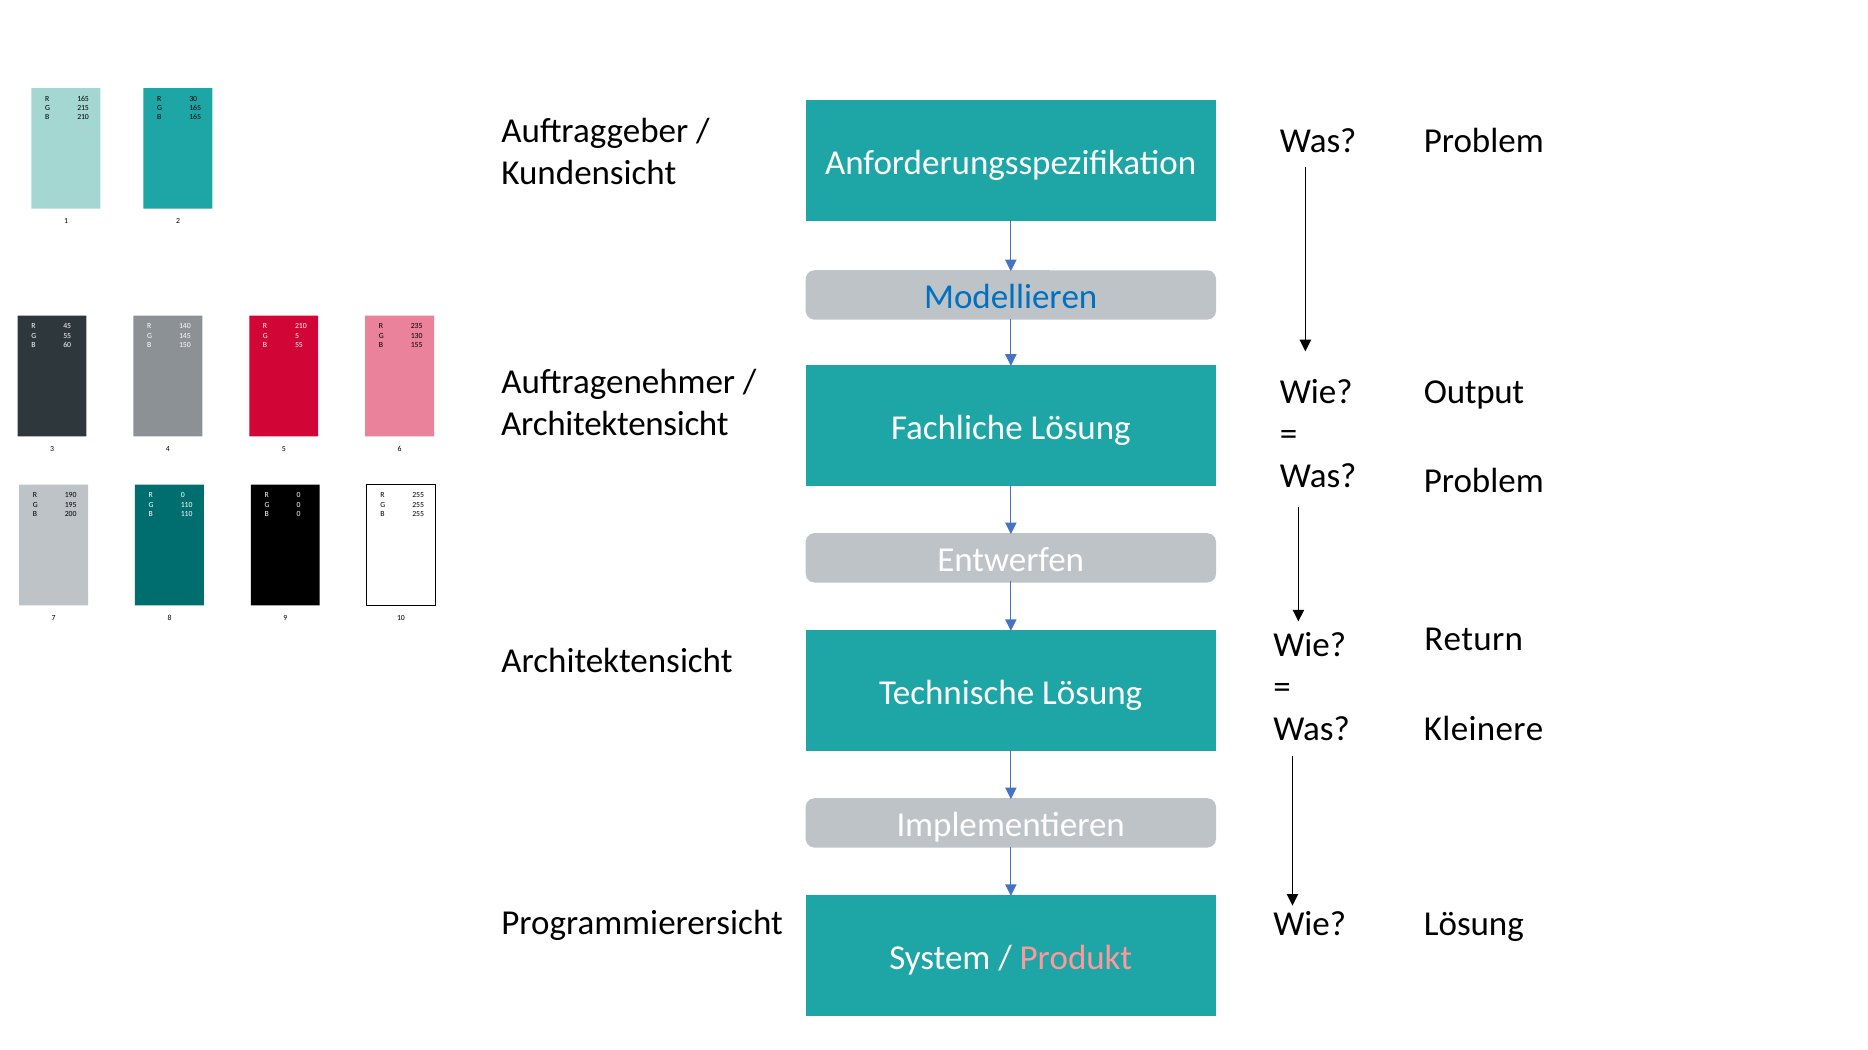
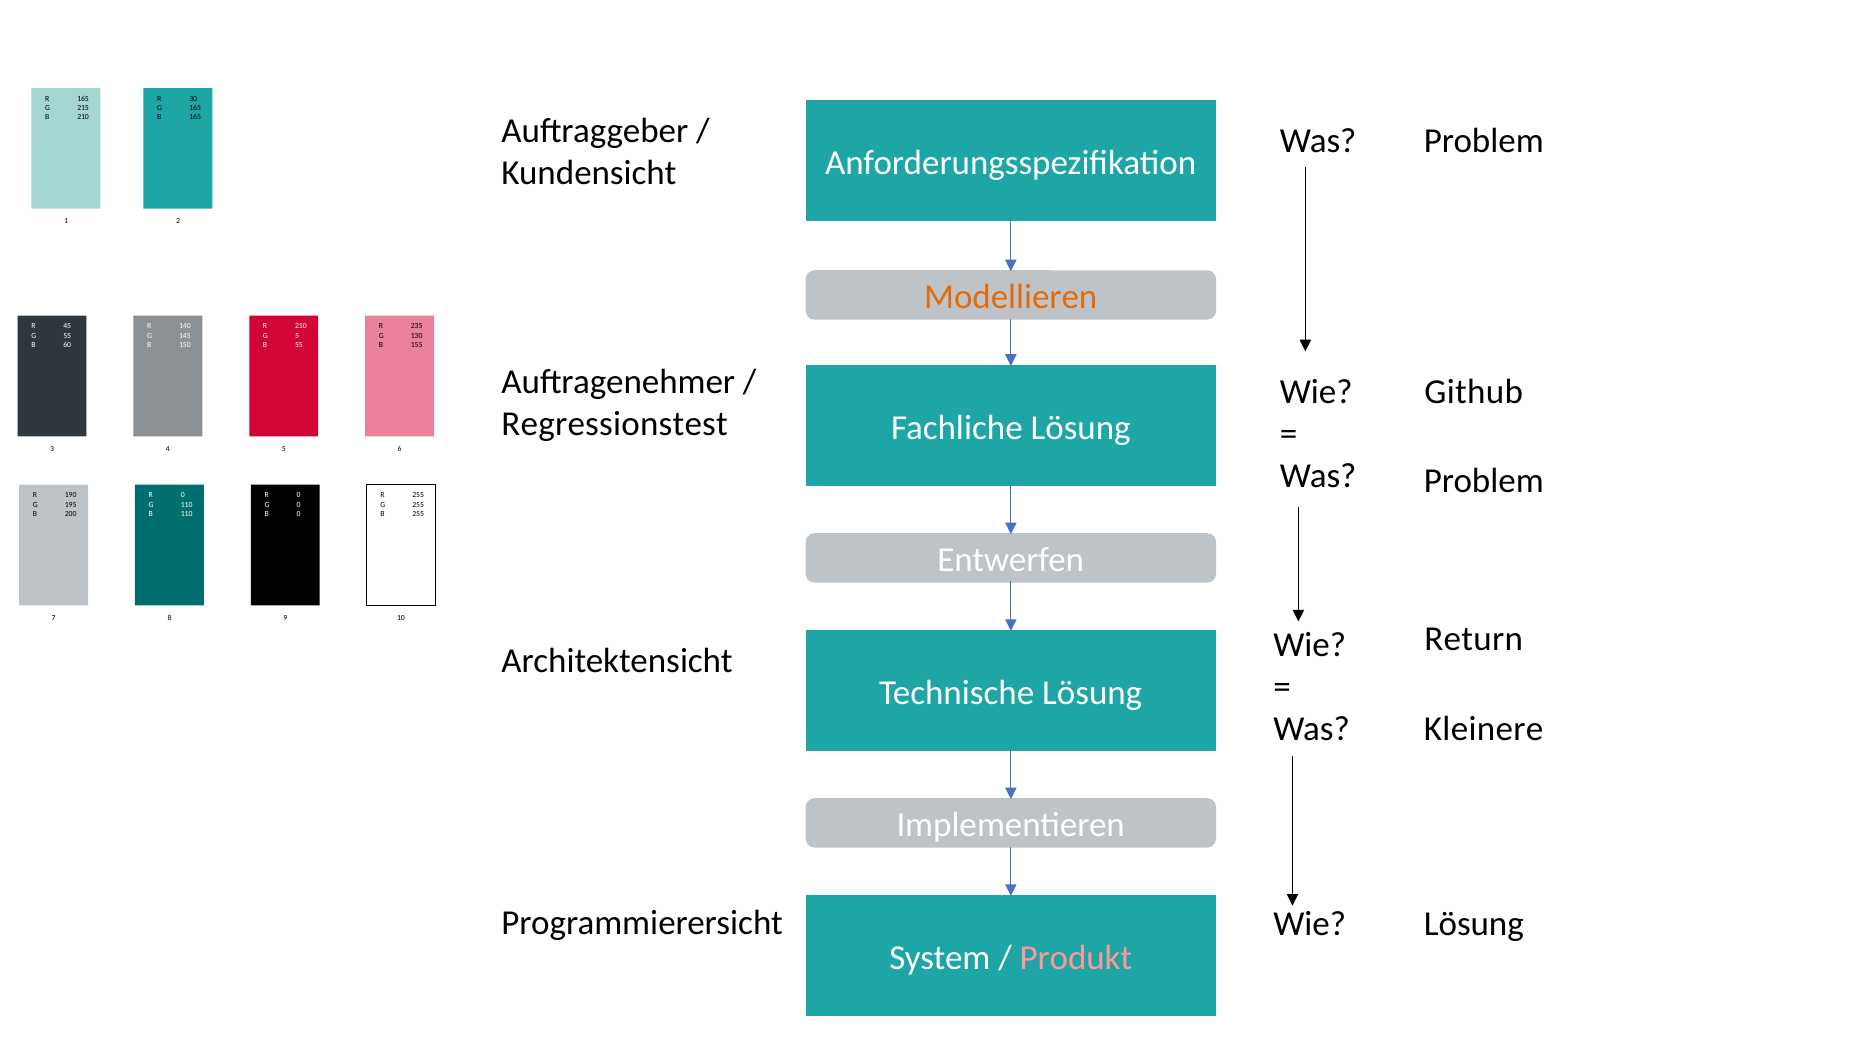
Modellieren colour: blue -> orange
Output: Output -> Github
Architektensicht at (615, 424): Architektensicht -> Regressionstest
